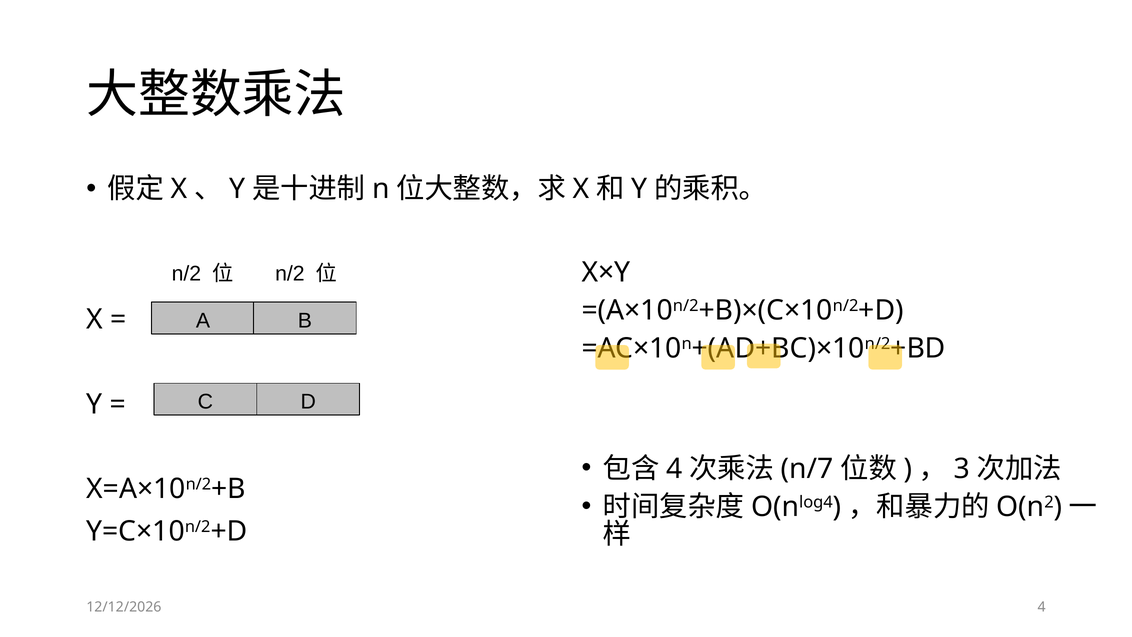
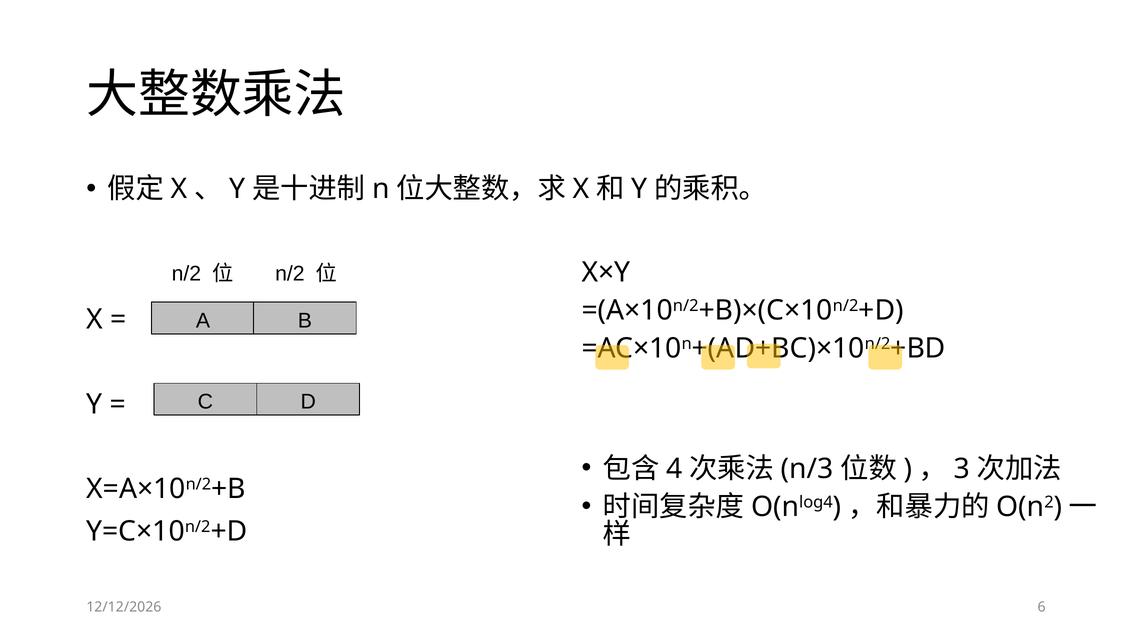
n/7: n/7 -> n/3
4 at (1042, 607): 4 -> 6
